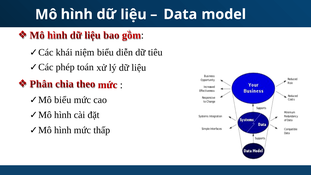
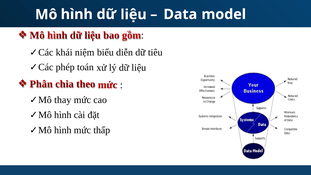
biểu at (63, 100): biểu -> thay
